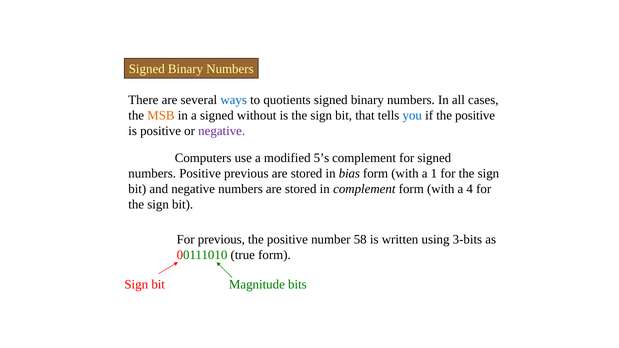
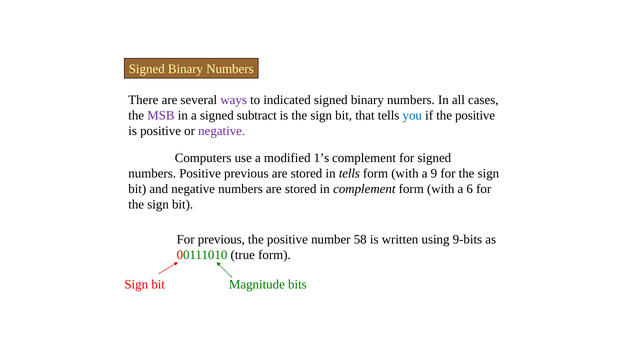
ways colour: blue -> purple
quotients: quotients -> indicated
MSB colour: orange -> purple
without: without -> subtract
5’s: 5’s -> 1’s
in bias: bias -> tells
1: 1 -> 9
4: 4 -> 6
3-bits: 3-bits -> 9-bits
